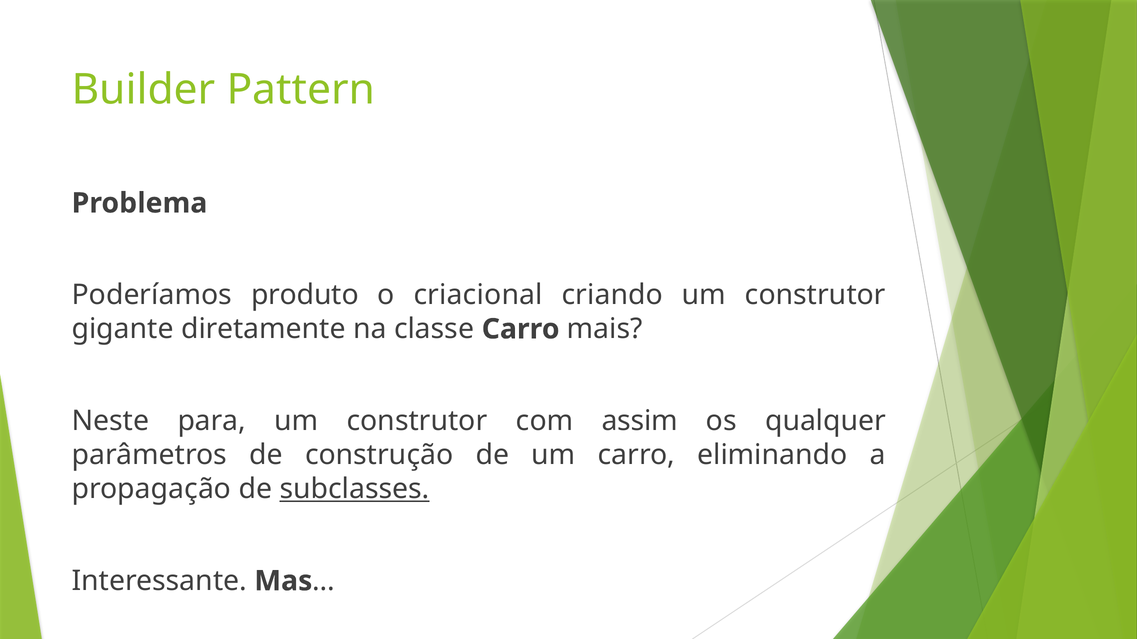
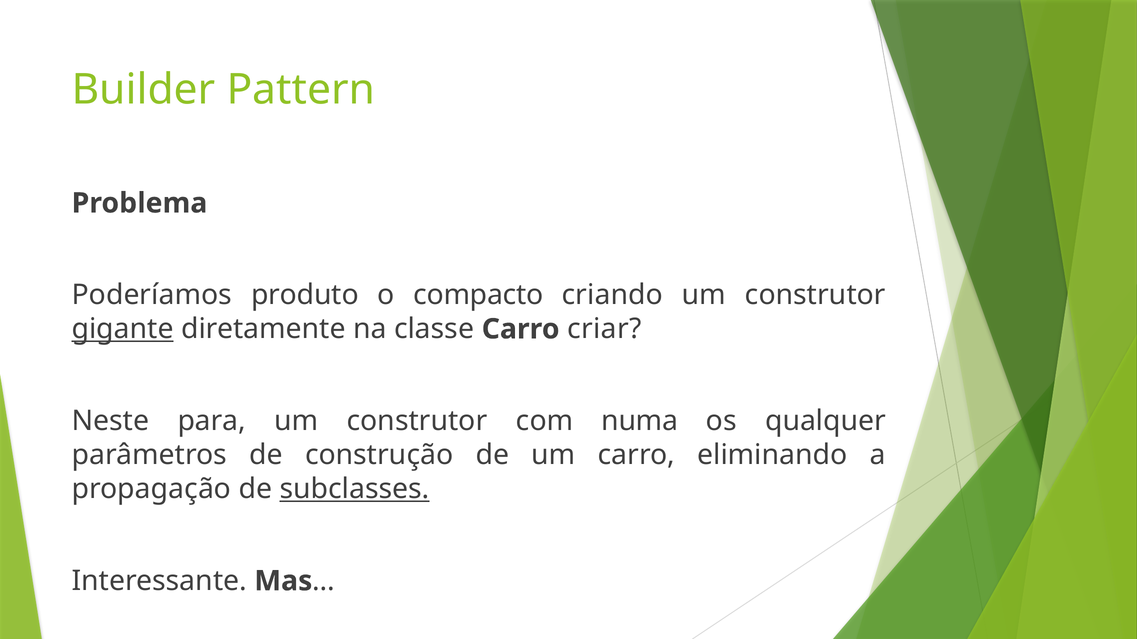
criacional: criacional -> compacto
gigante underline: none -> present
mais: mais -> criar
assim: assim -> numa
